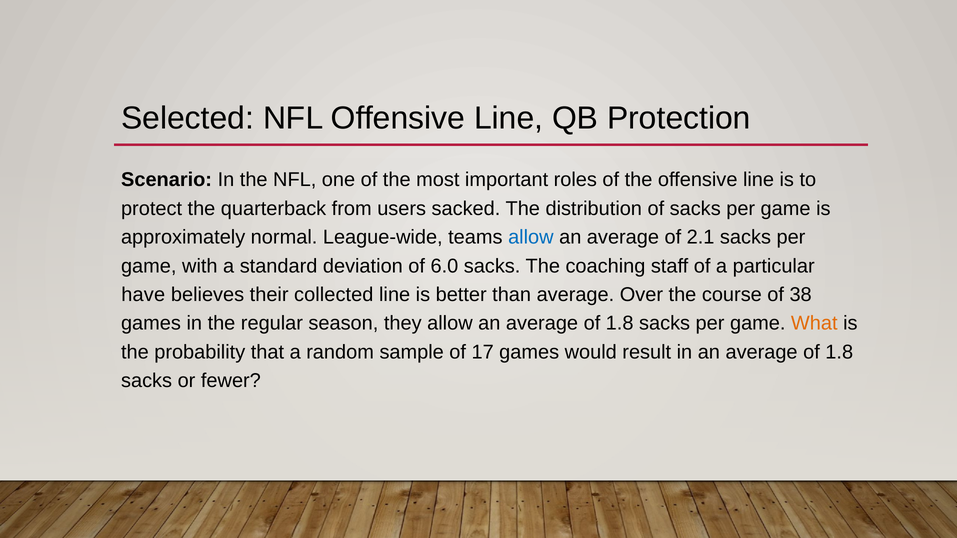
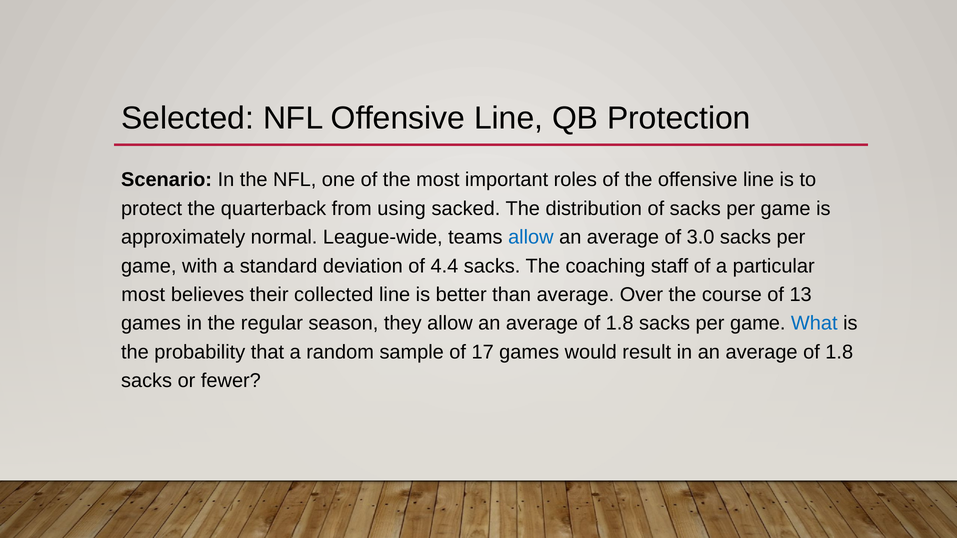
users: users -> using
2.1: 2.1 -> 3.0
6.0: 6.0 -> 4.4
have at (143, 295): have -> most
38: 38 -> 13
What colour: orange -> blue
